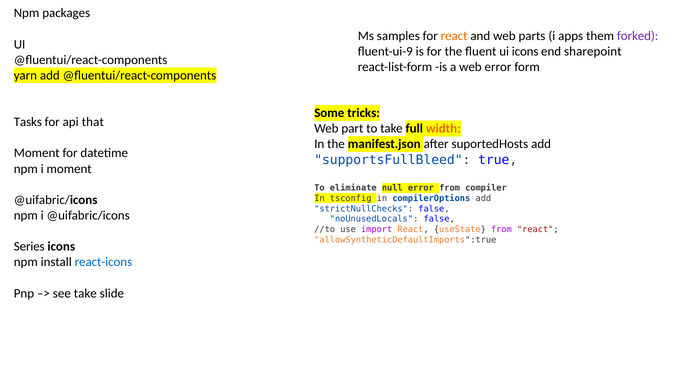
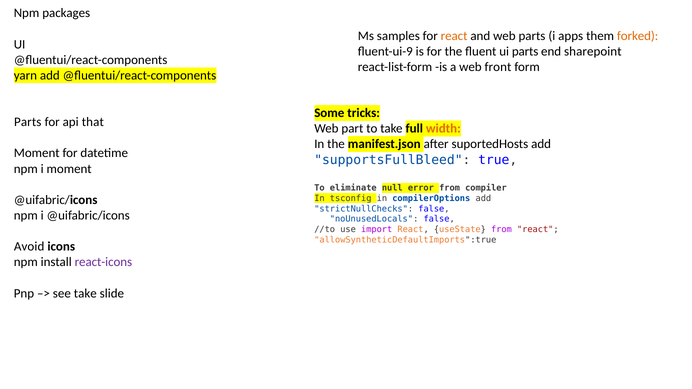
forked colour: purple -> orange
ui icons: icons -> parts
web error: error -> front
Tasks at (28, 122): Tasks -> Parts
Series: Series -> Avoid
react-icons colour: blue -> purple
